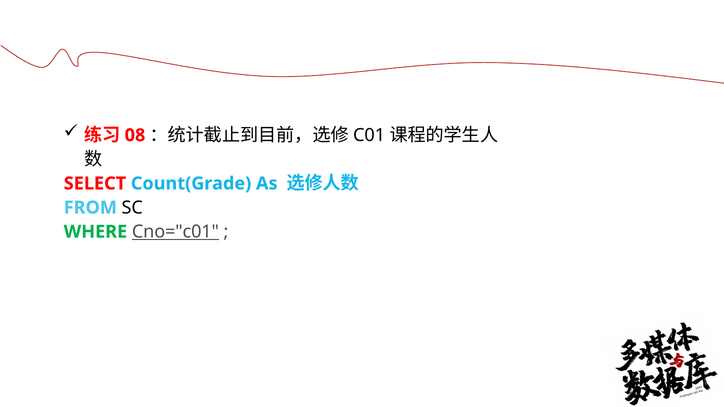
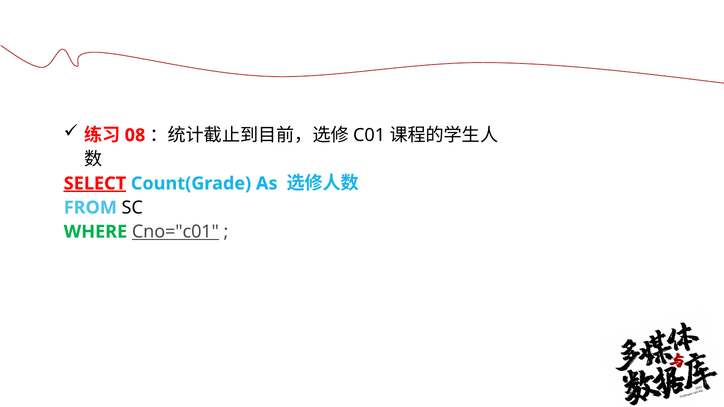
SELECT underline: none -> present
